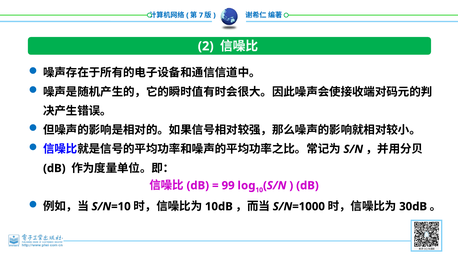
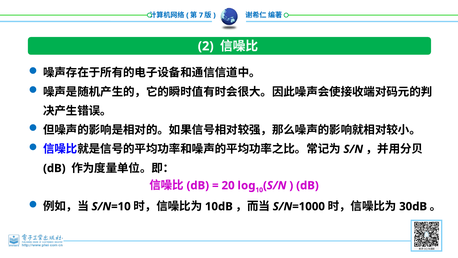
99: 99 -> 20
